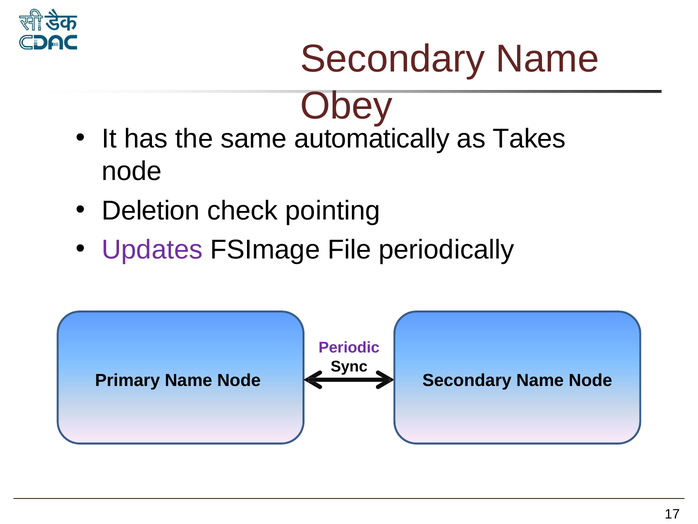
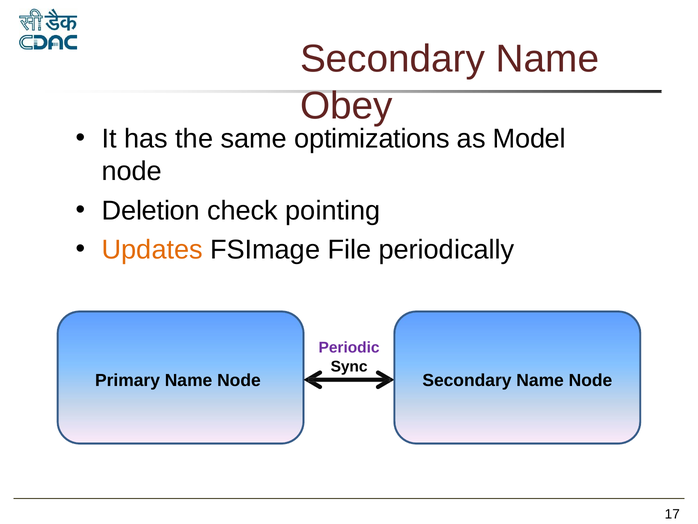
automatically: automatically -> optimizations
Takes: Takes -> Model
Updates colour: purple -> orange
